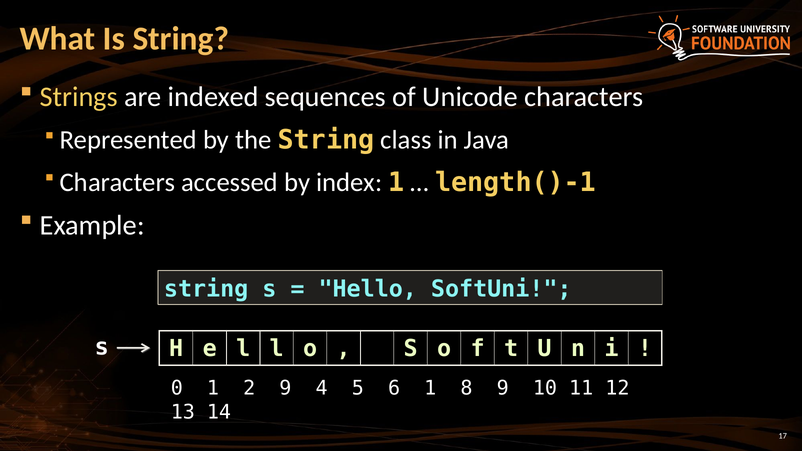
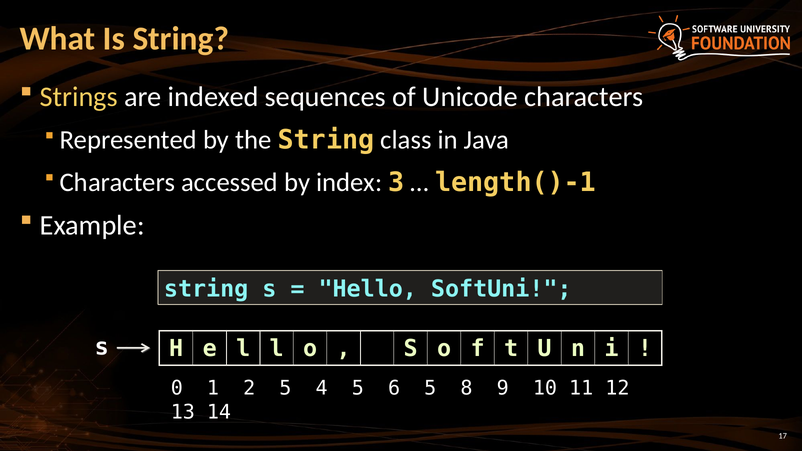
index 1: 1 -> 3
2 9: 9 -> 5
6 1: 1 -> 5
